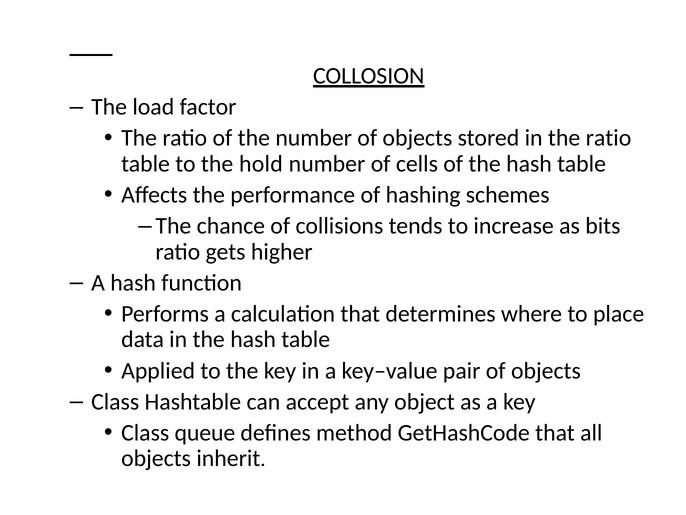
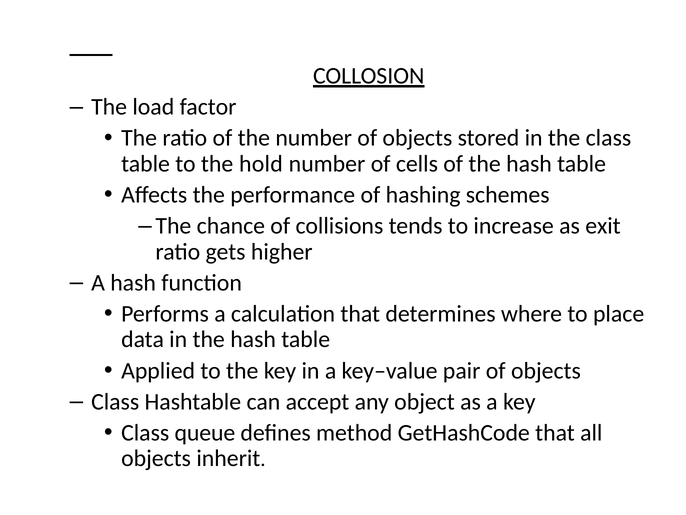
in the ratio: ratio -> class
bits: bits -> exit
